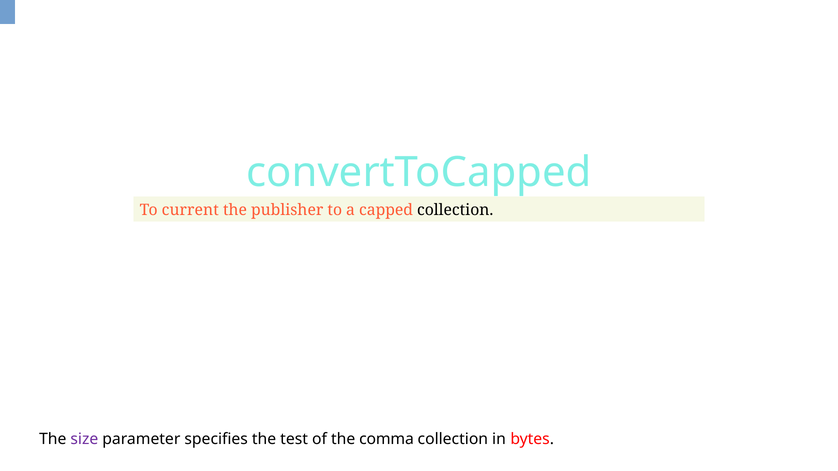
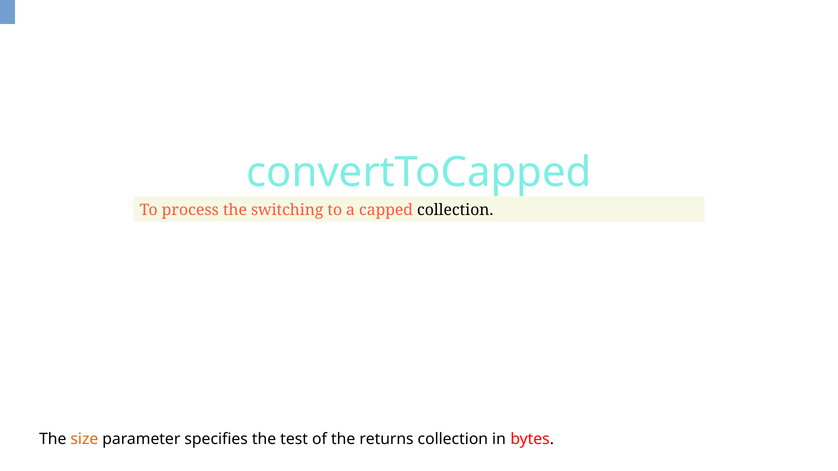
current: current -> process
publisher: publisher -> switching
size colour: purple -> orange
comma: comma -> returns
